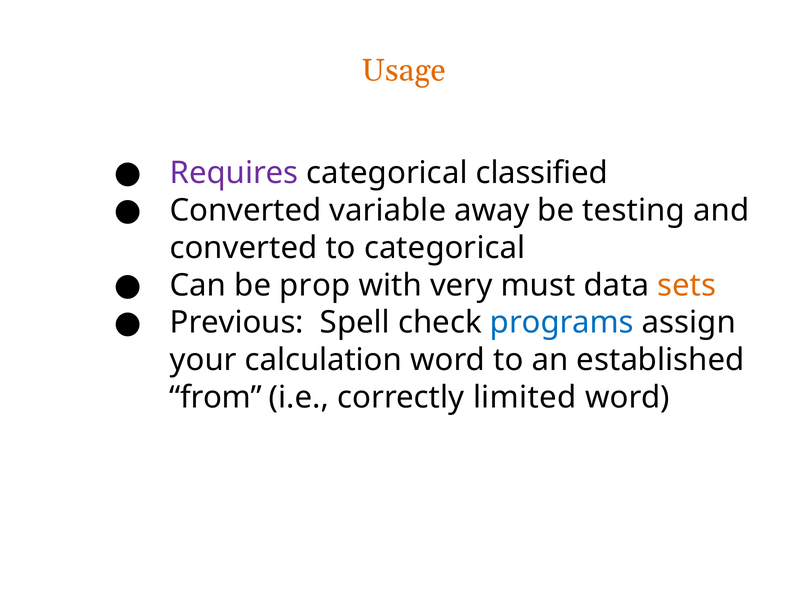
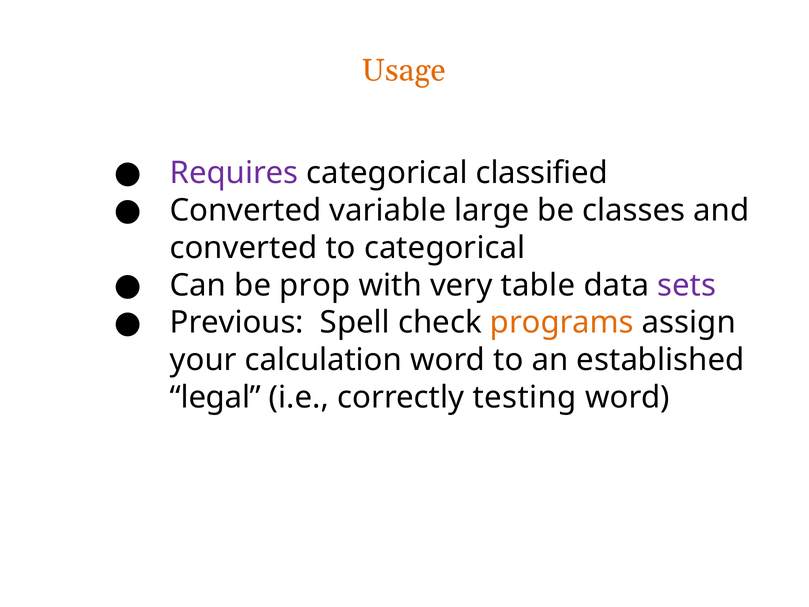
away: away -> large
testing: testing -> classes
must: must -> table
sets colour: orange -> purple
programs colour: blue -> orange
from: from -> legal
limited: limited -> testing
